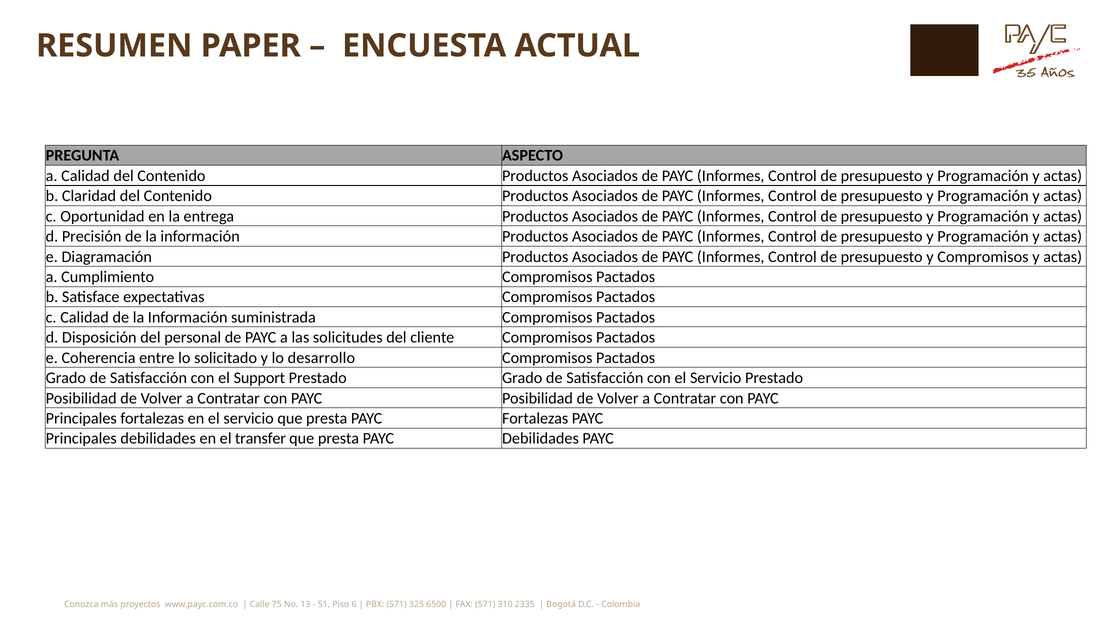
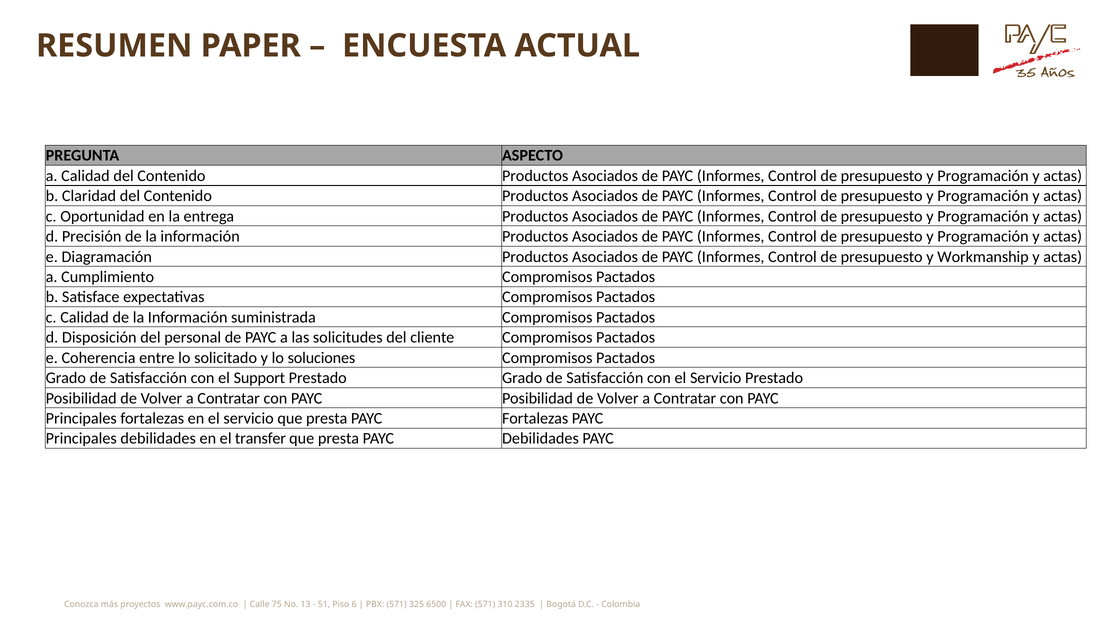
y Compromisos: Compromisos -> Workmanship
desarrollo: desarrollo -> soluciones
